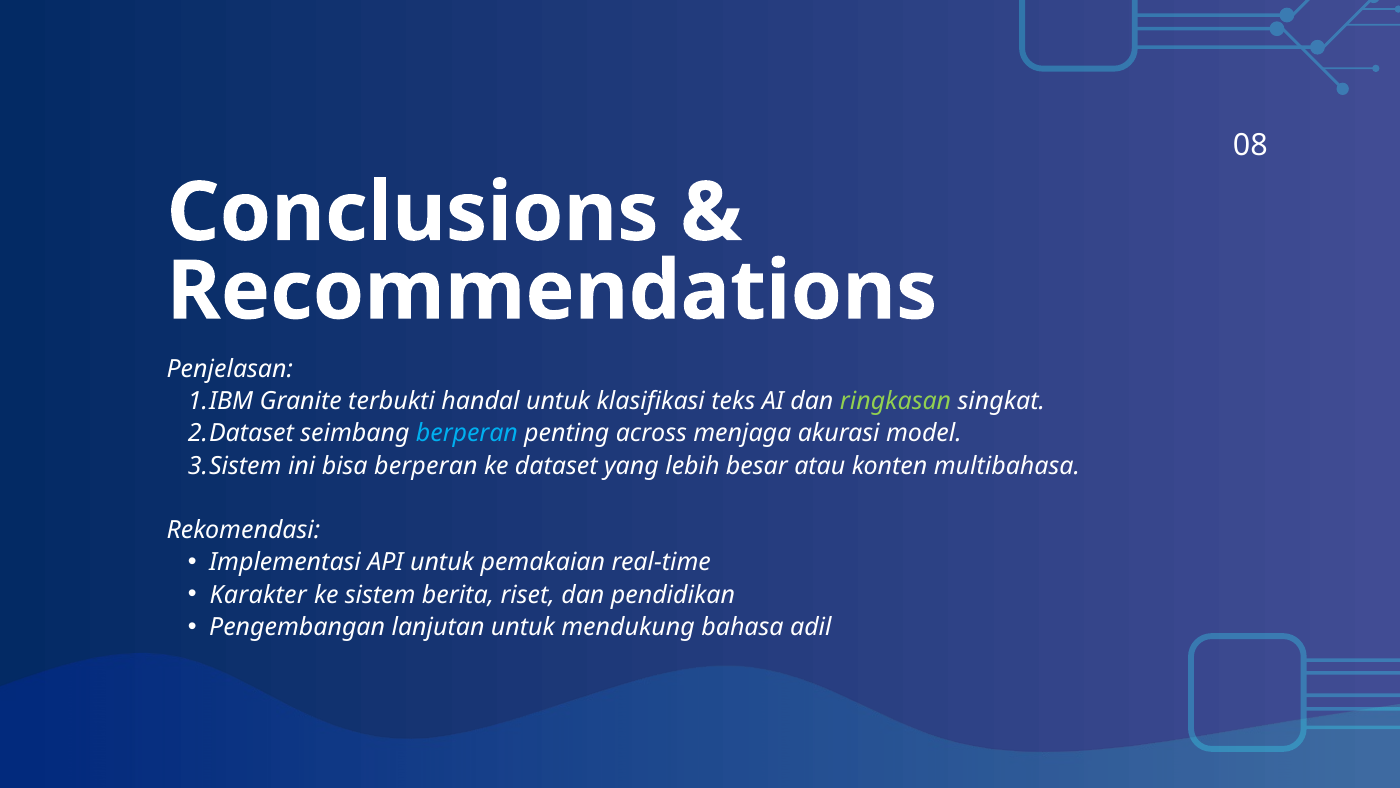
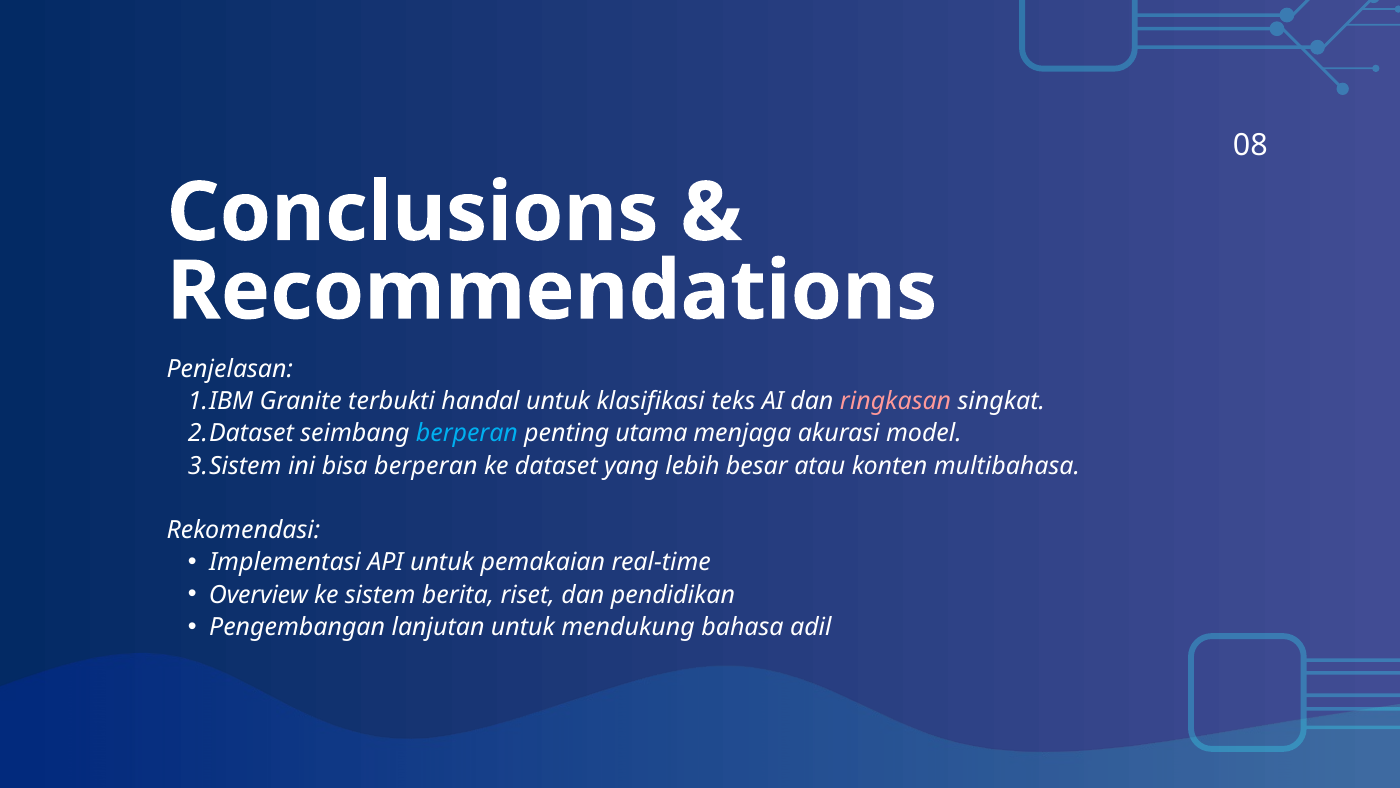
ringkasan colour: light green -> pink
across: across -> utama
Karakter: Karakter -> Overview
